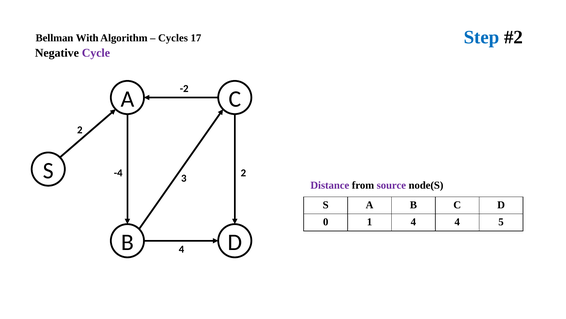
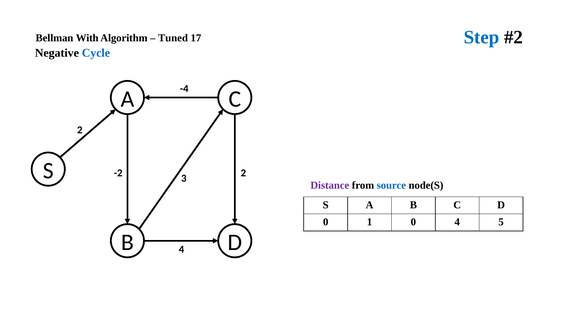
Cycles: Cycles -> Tuned
Cycle colour: purple -> blue
-2: -2 -> -4
-4: -4 -> -2
source colour: purple -> blue
1 4: 4 -> 0
